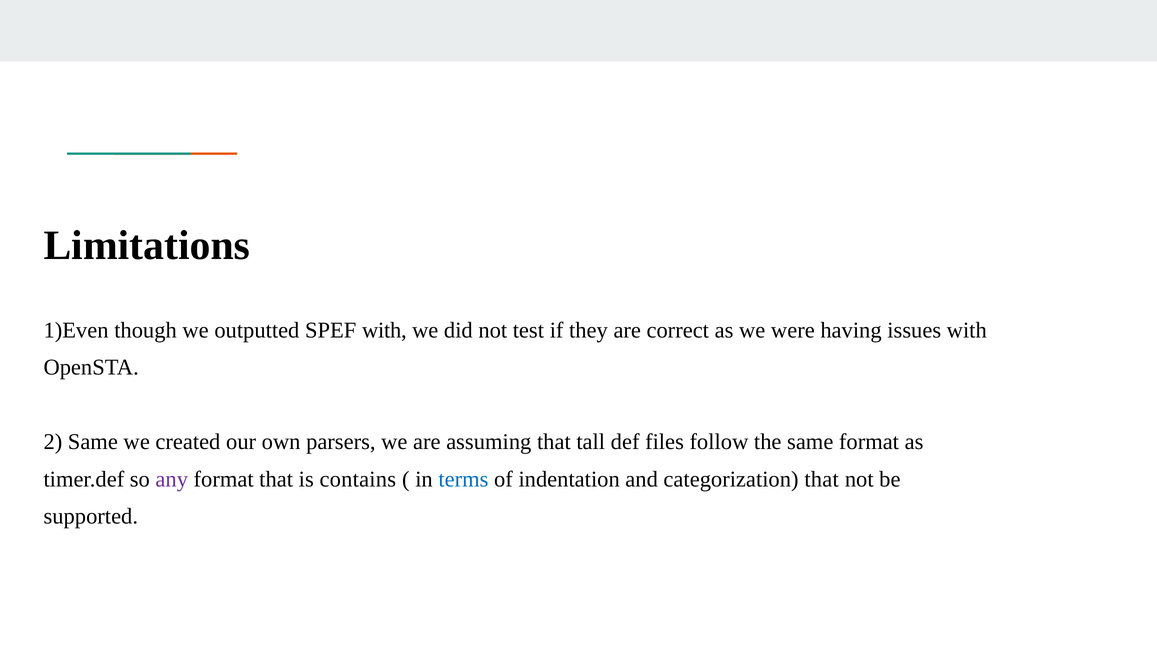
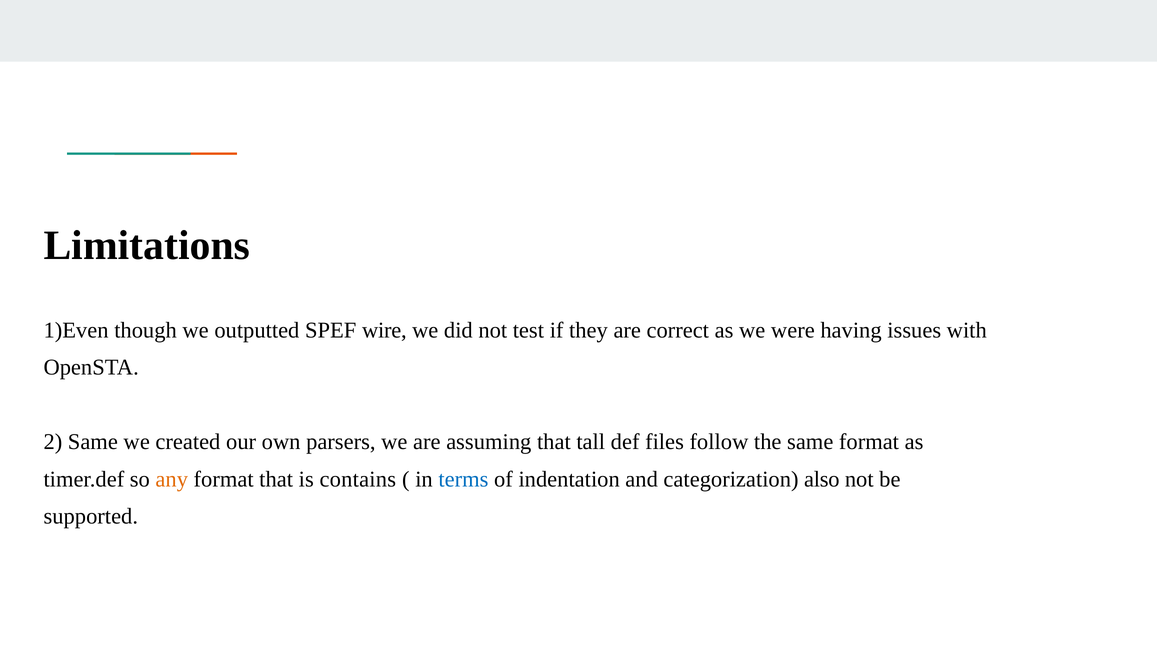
SPEF with: with -> wire
any colour: purple -> orange
categorization that: that -> also
